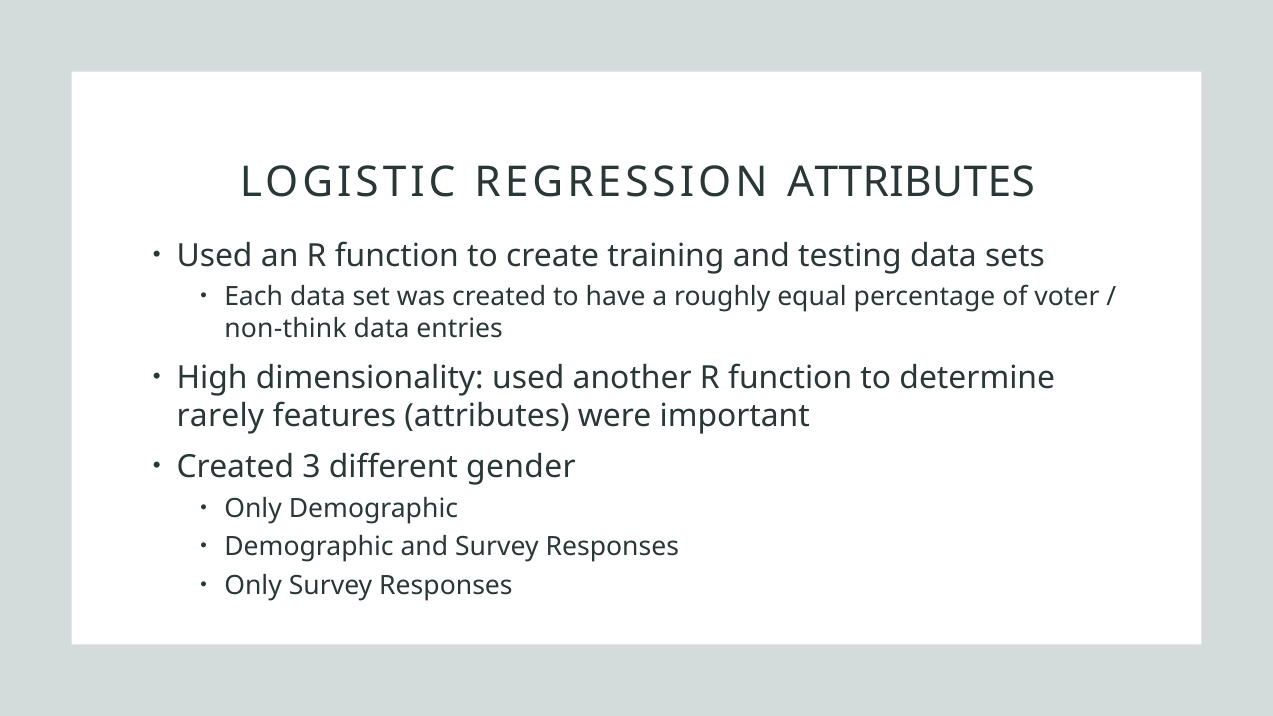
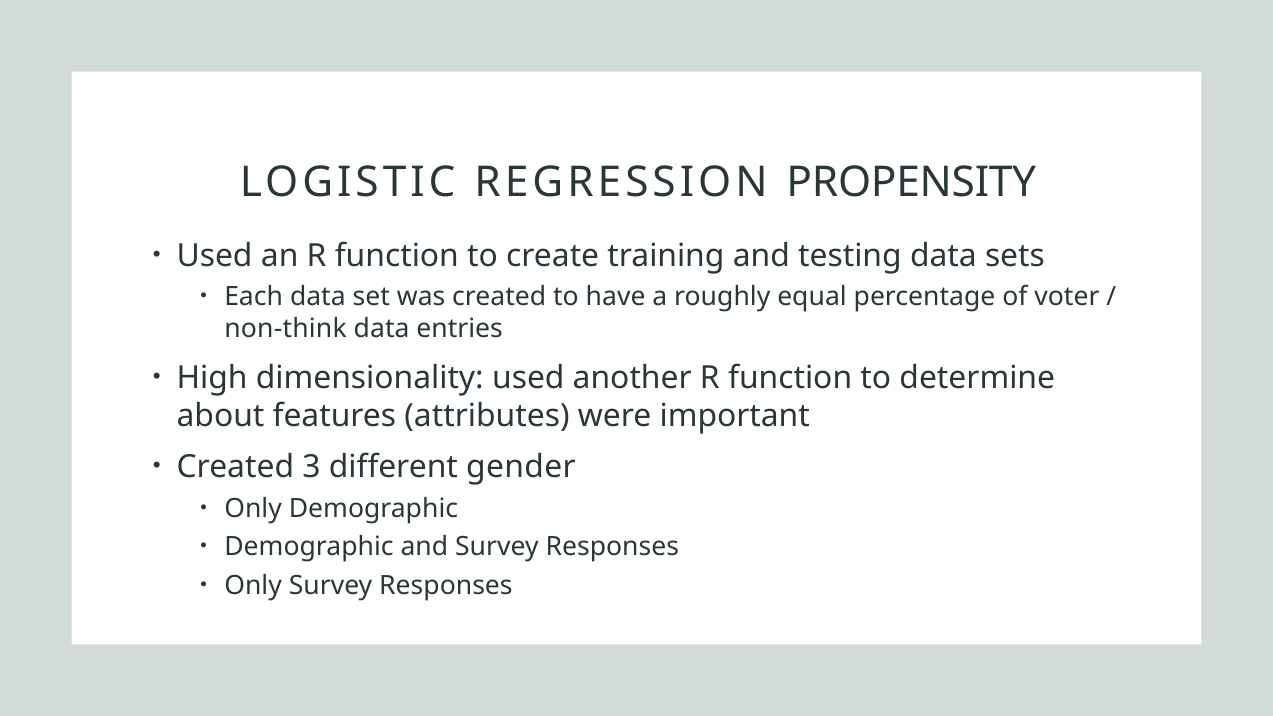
REGRESSION ATTRIBUTES: ATTRIBUTES -> PROPENSITY
rarely: rarely -> about
